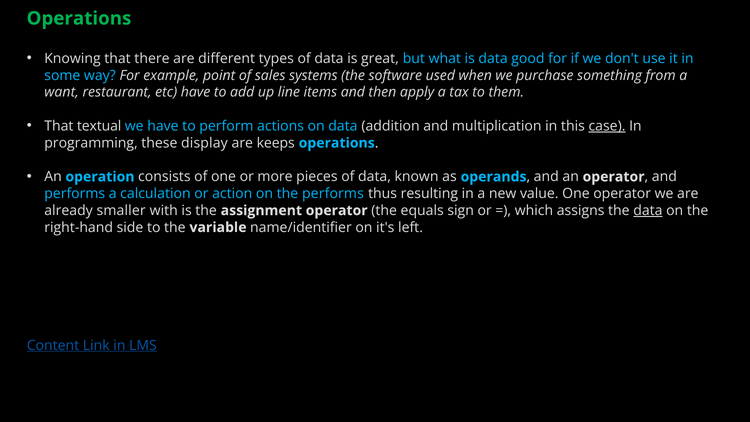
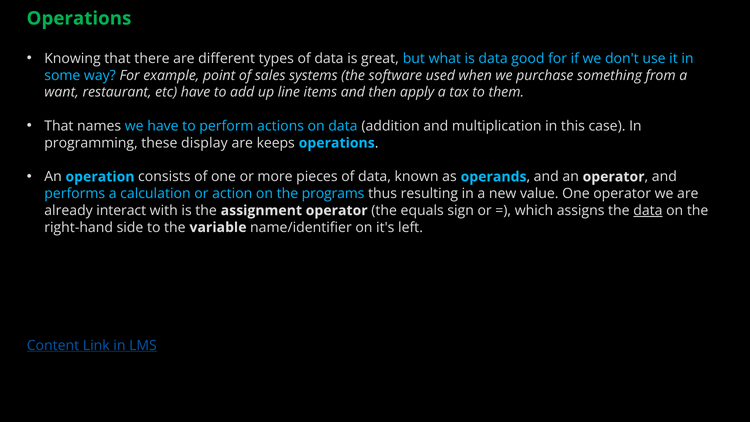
textual: textual -> names
case underline: present -> none
the performs: performs -> programs
smaller: smaller -> interact
